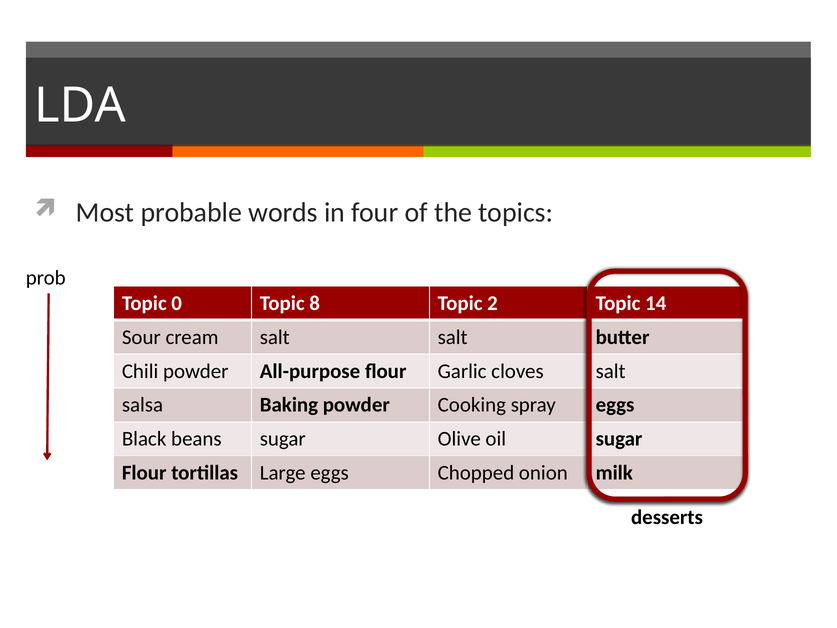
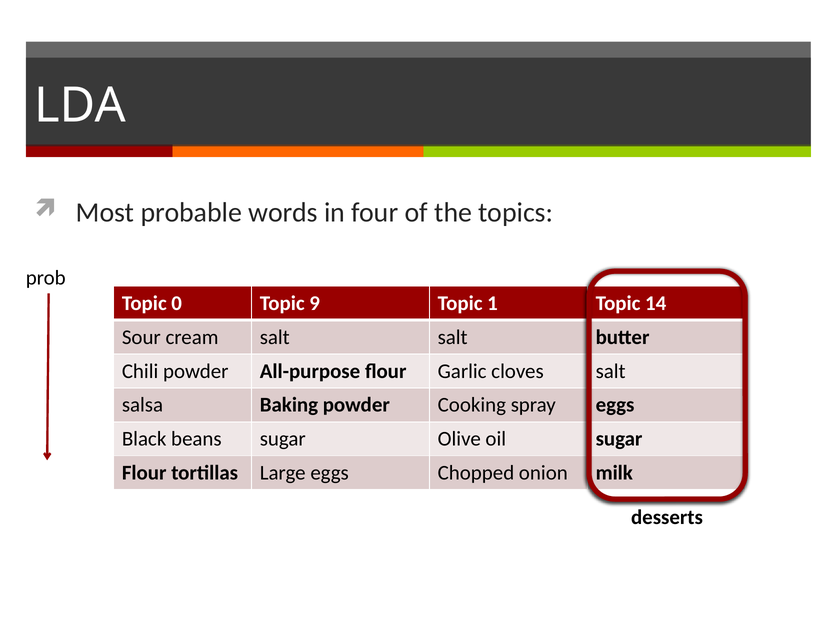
8: 8 -> 9
2: 2 -> 1
